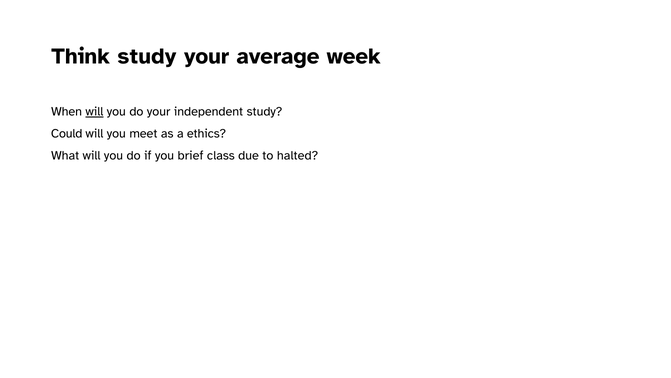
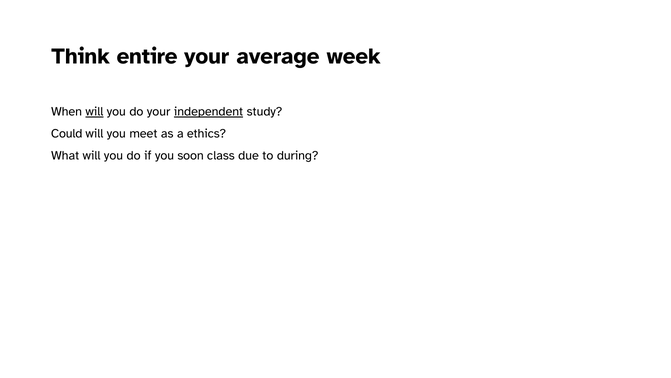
Think study: study -> entire
independent underline: none -> present
brief: brief -> soon
halted: halted -> during
